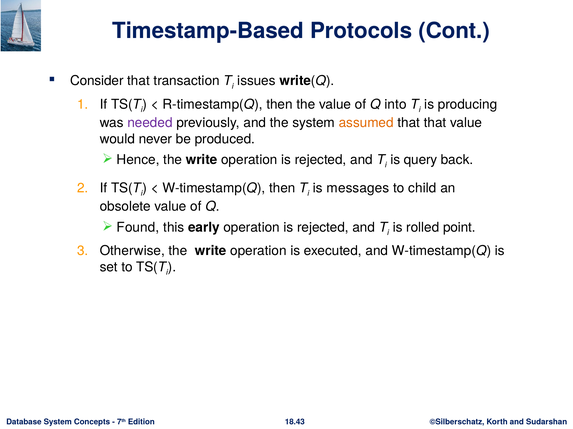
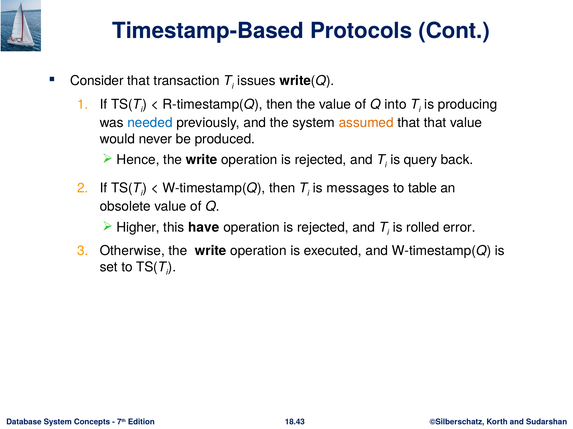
needed colour: purple -> blue
child: child -> table
Found: Found -> Higher
early: early -> have
point: point -> error
